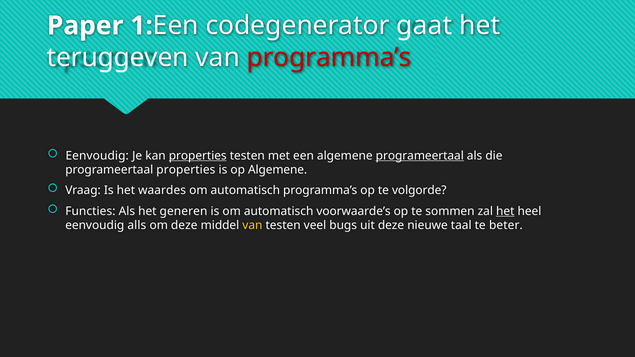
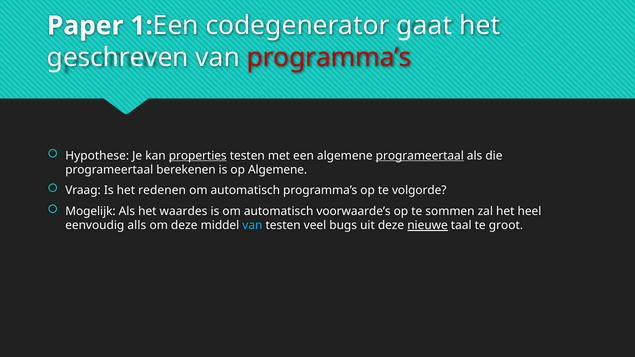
teruggeven: teruggeven -> geschreven
Eenvoudig at (97, 156): Eenvoudig -> Hypothese
programeertaal properties: properties -> berekenen
waardes: waardes -> redenen
Functies: Functies -> Mogelijk
generen: generen -> waardes
het at (505, 211) underline: present -> none
van at (252, 226) colour: yellow -> light blue
nieuwe underline: none -> present
beter: beter -> groot
